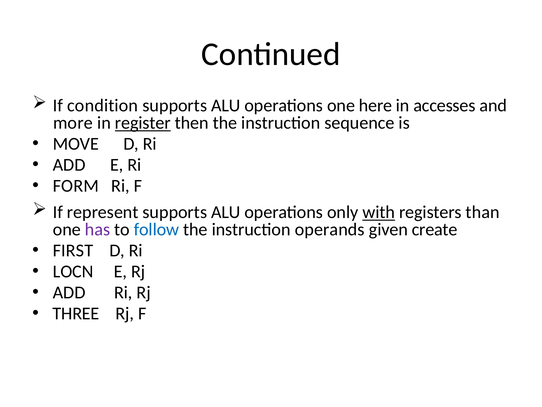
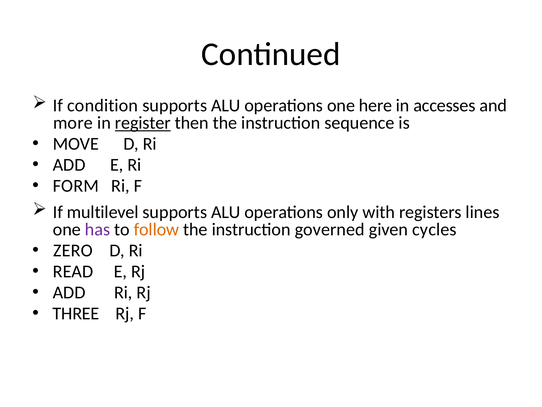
represent: represent -> multilevel
with underline: present -> none
than: than -> lines
follow colour: blue -> orange
operands: operands -> governed
create: create -> cycles
FIRST: FIRST -> ZERO
LOCN: LOCN -> READ
